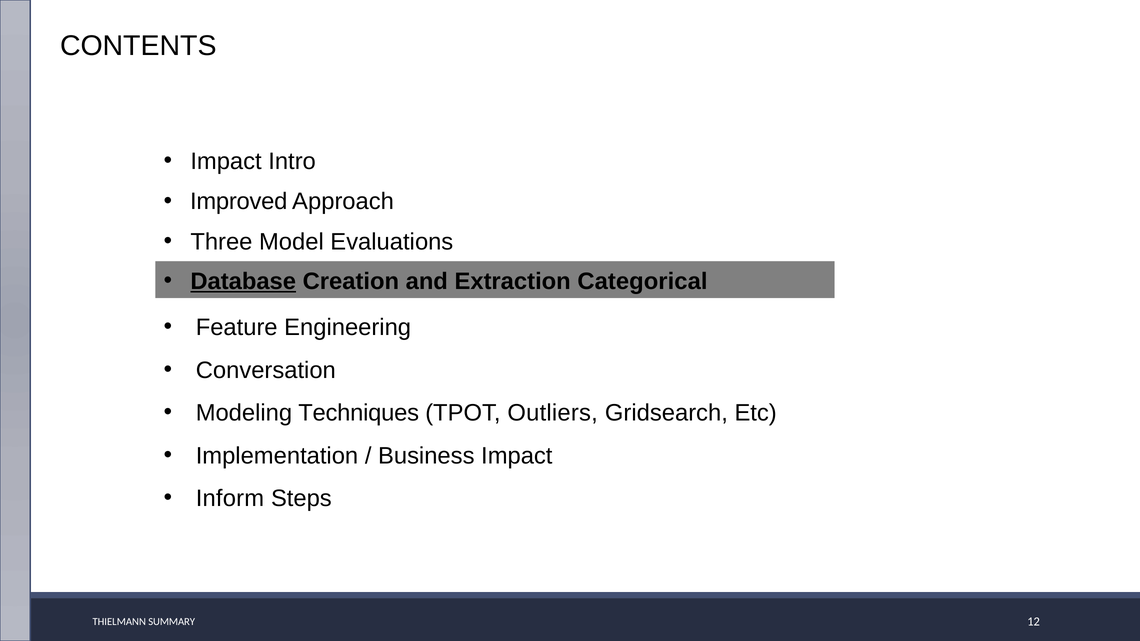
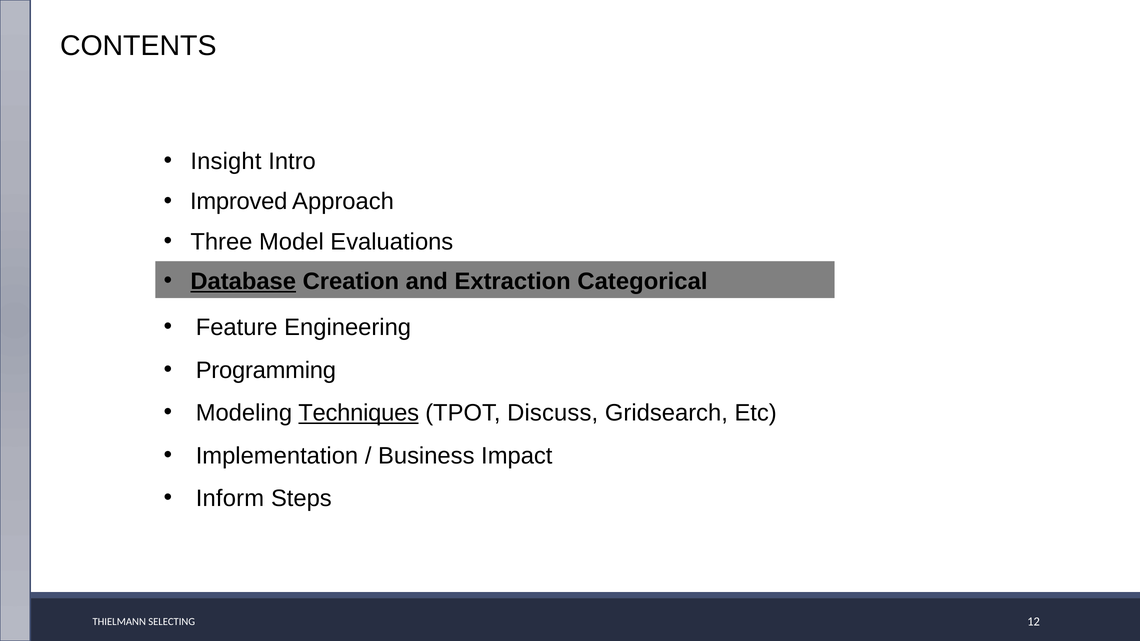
Impact at (226, 161): Impact -> Insight
Conversation: Conversation -> Programming
Techniques underline: none -> present
Outliers: Outliers -> Discuss
SUMMARY: SUMMARY -> SELECTING
